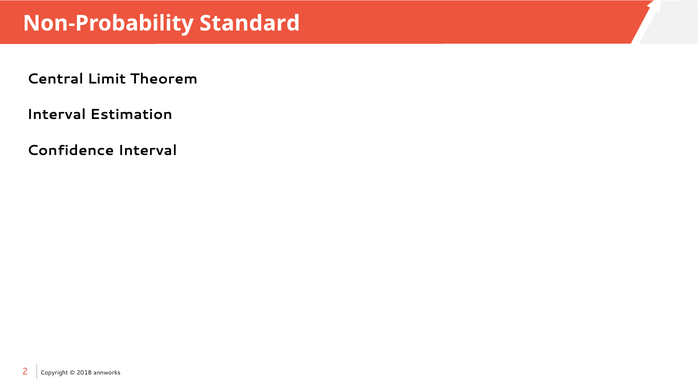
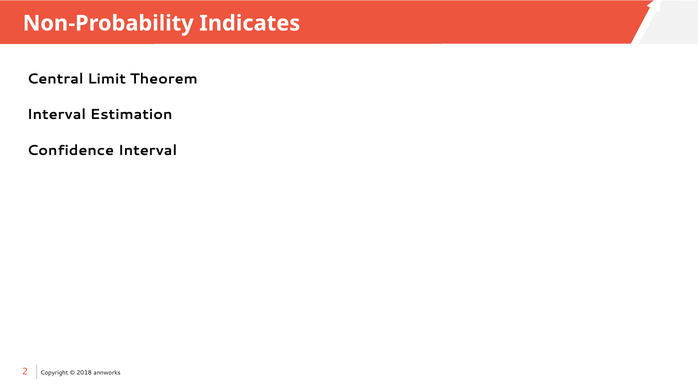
Standard: Standard -> Indicates
